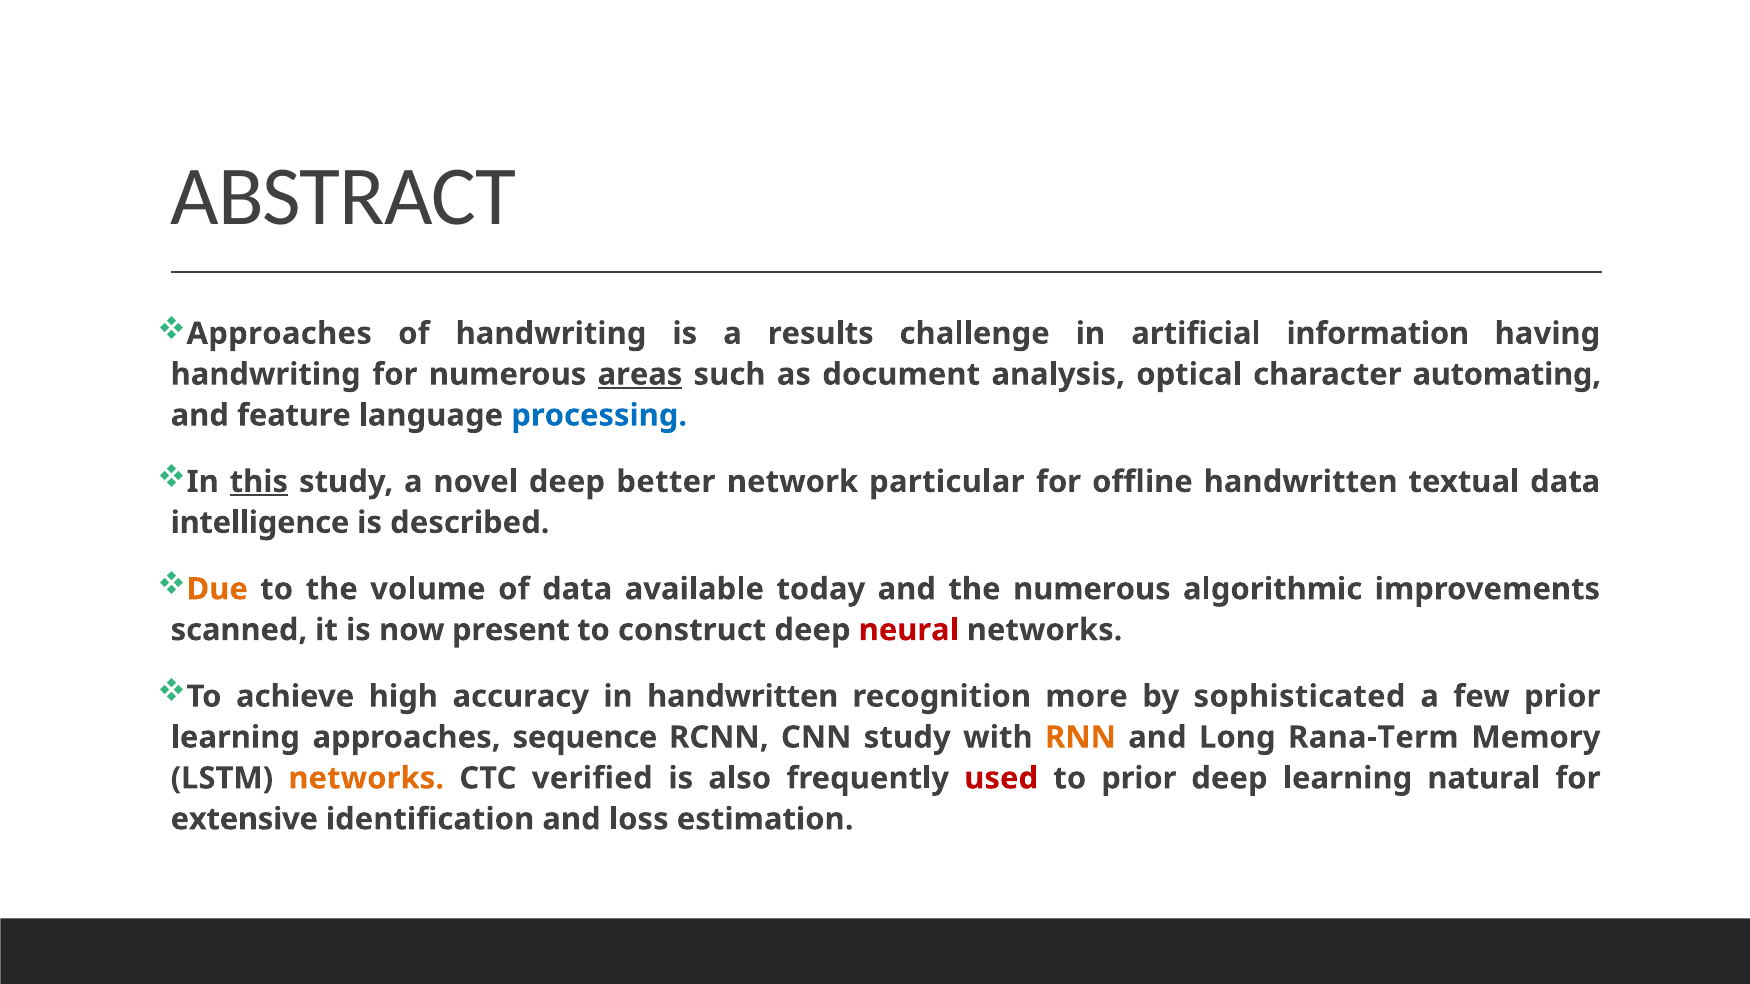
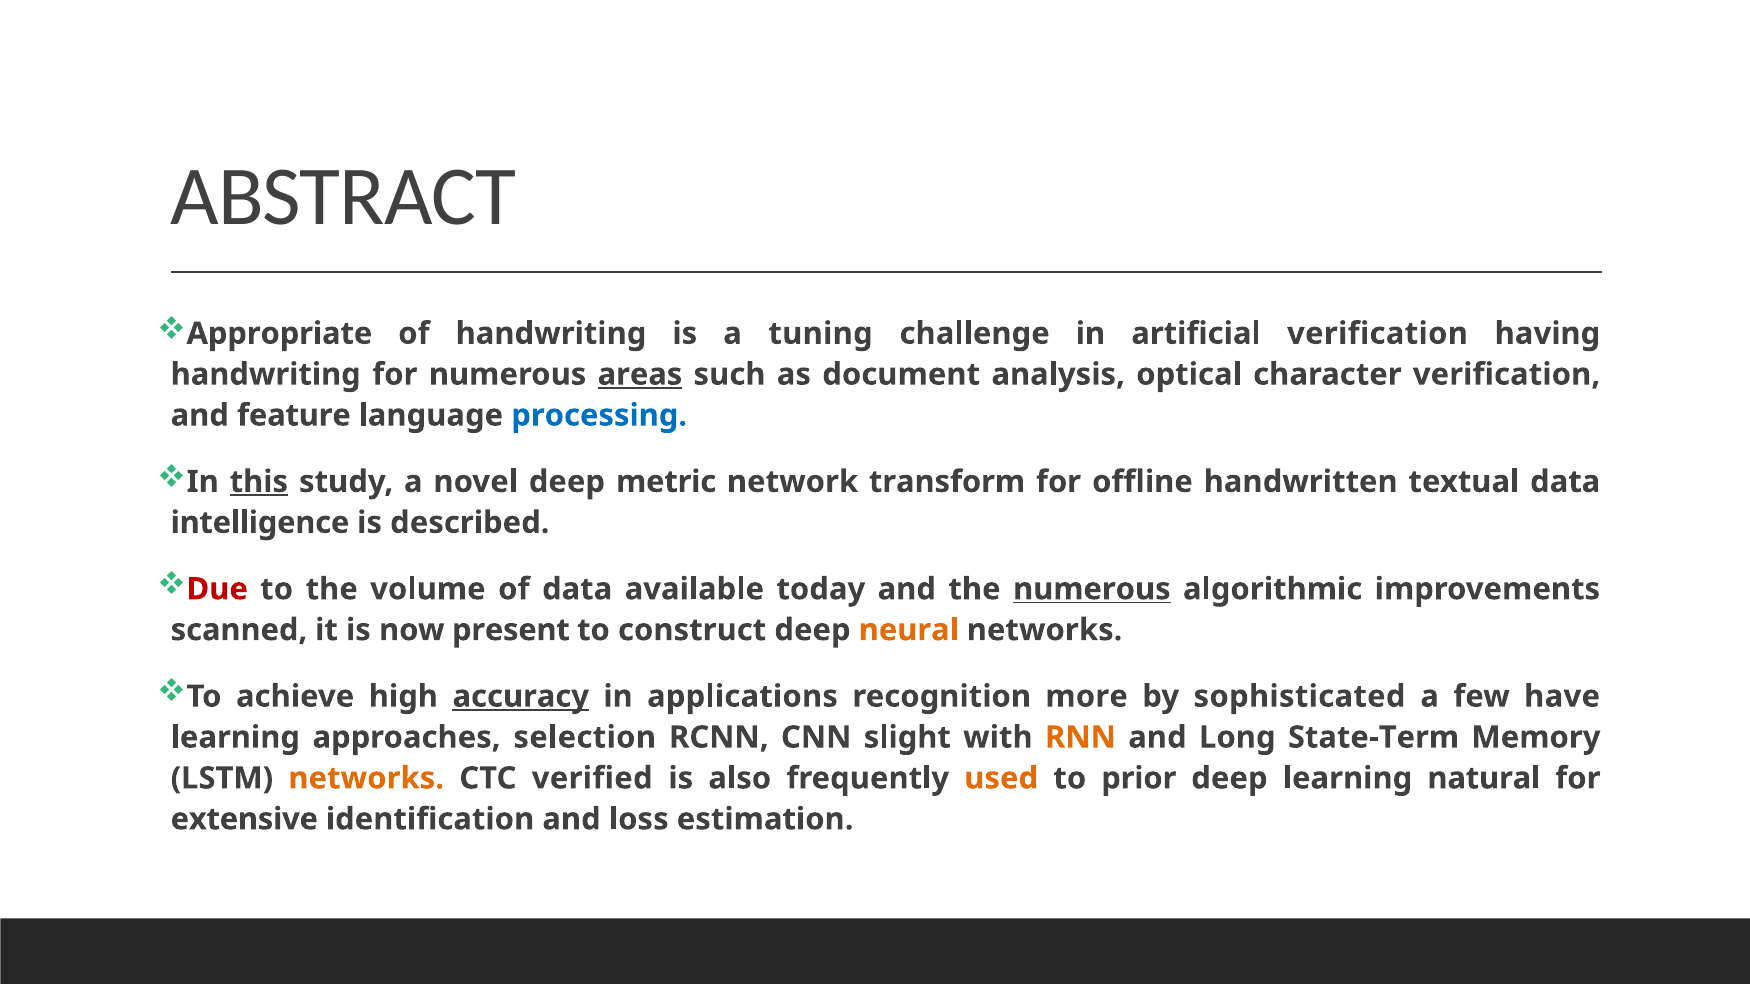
Approaches at (279, 334): Approaches -> Appropriate
results: results -> tuning
artificial information: information -> verification
character automating: automating -> verification
better: better -> metric
particular: particular -> transform
Due colour: orange -> red
numerous at (1092, 589) underline: none -> present
neural colour: red -> orange
accuracy underline: none -> present
in handwritten: handwritten -> applications
few prior: prior -> have
sequence: sequence -> selection
CNN study: study -> slight
Rana-Term: Rana-Term -> State-Term
used colour: red -> orange
